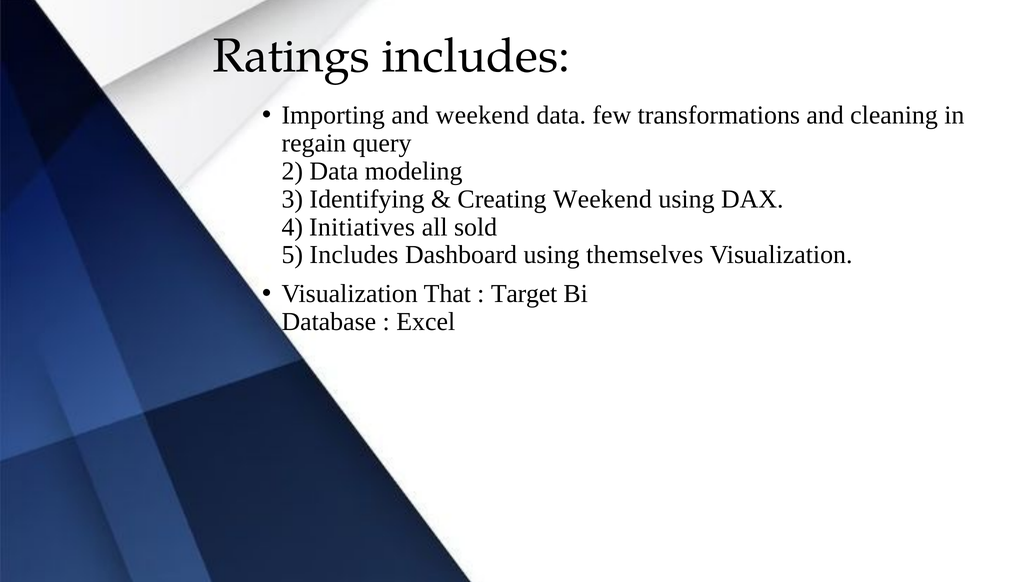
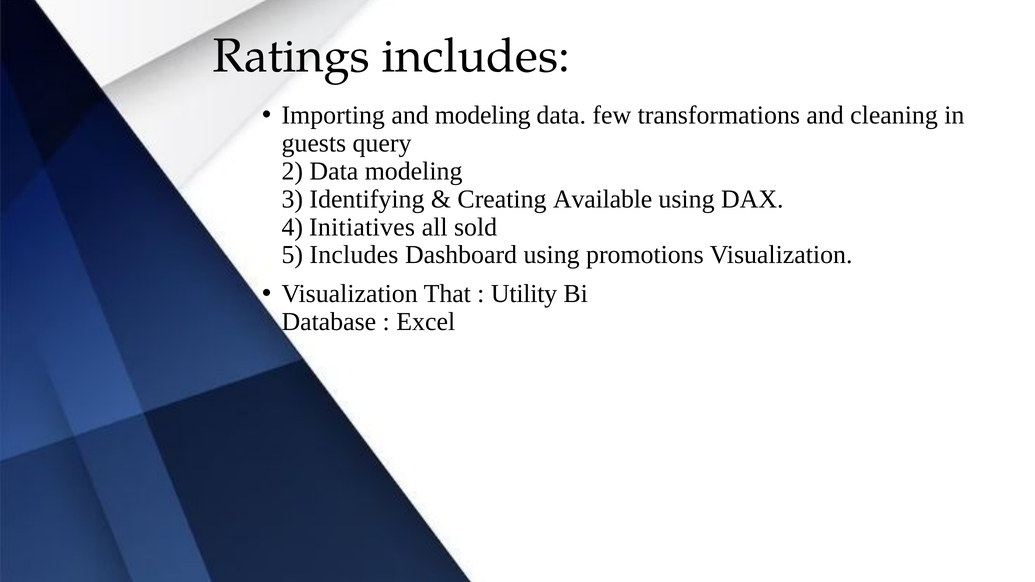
and weekend: weekend -> modeling
regain: regain -> guests
Creating Weekend: Weekend -> Available
themselves: themselves -> promotions
Target: Target -> Utility
